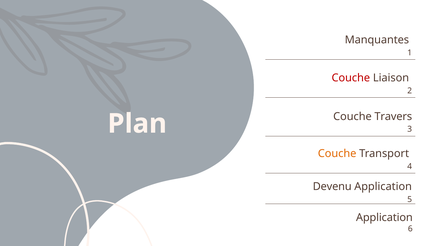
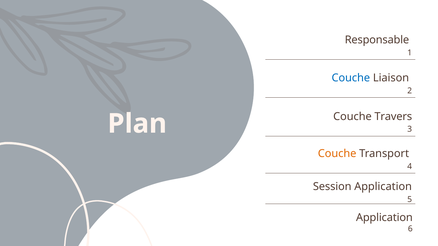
Manquantes: Manquantes -> Responsable
Couche at (351, 78) colour: red -> blue
Devenu: Devenu -> Session
